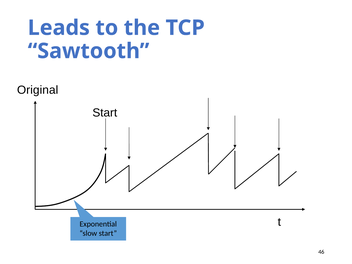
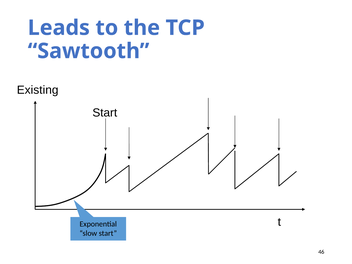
Original: Original -> Existing
